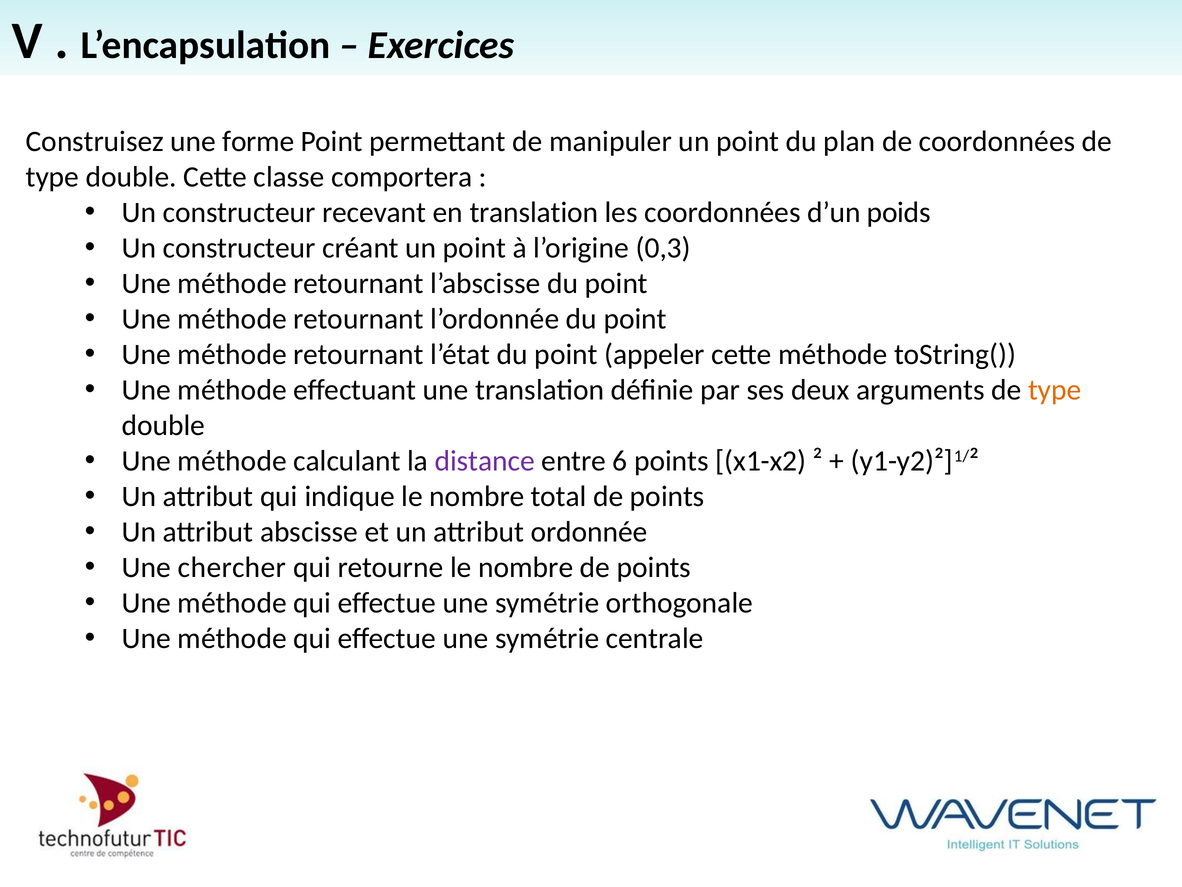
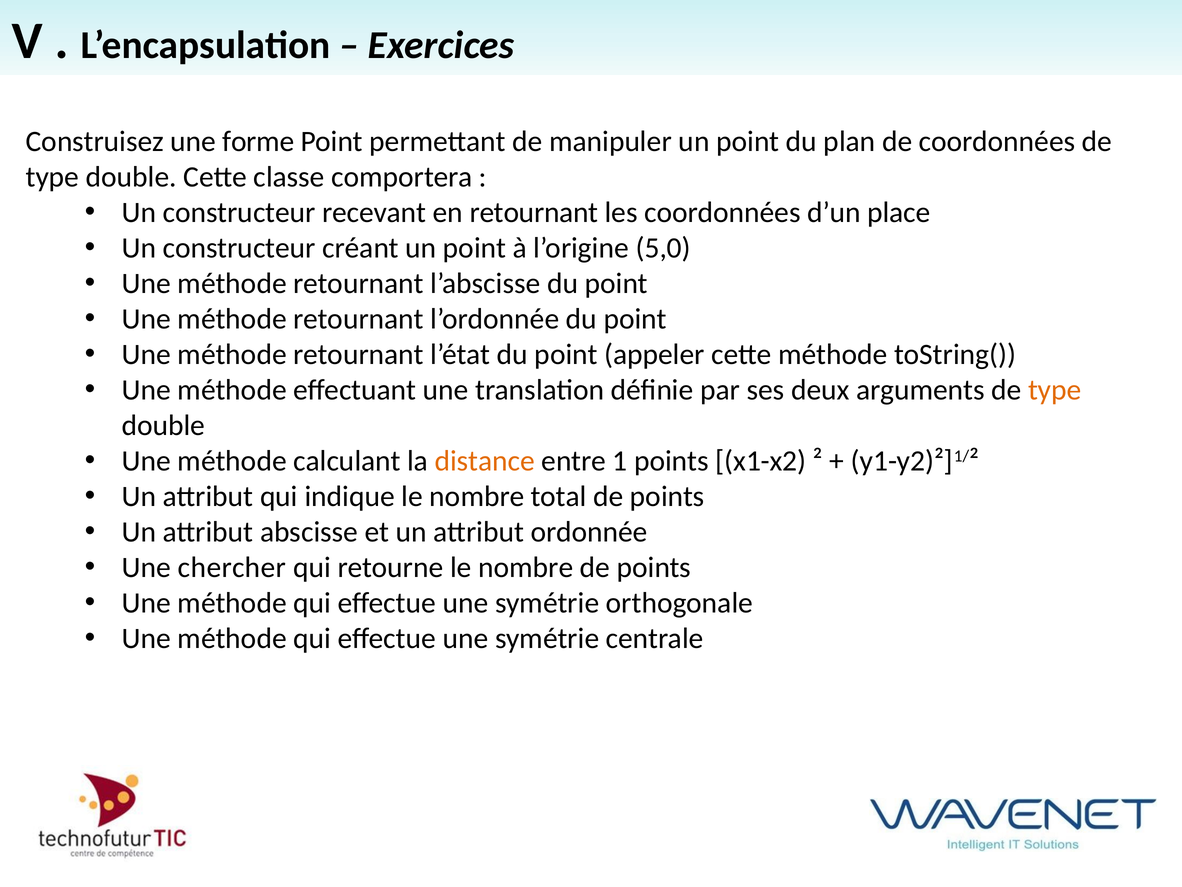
en translation: translation -> retournant
poids: poids -> place
0,3: 0,3 -> 5,0
distance colour: purple -> orange
6: 6 -> 1
